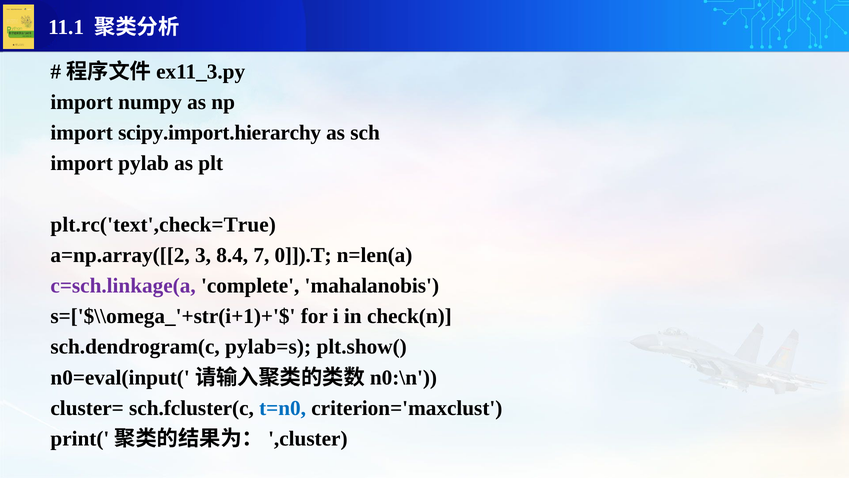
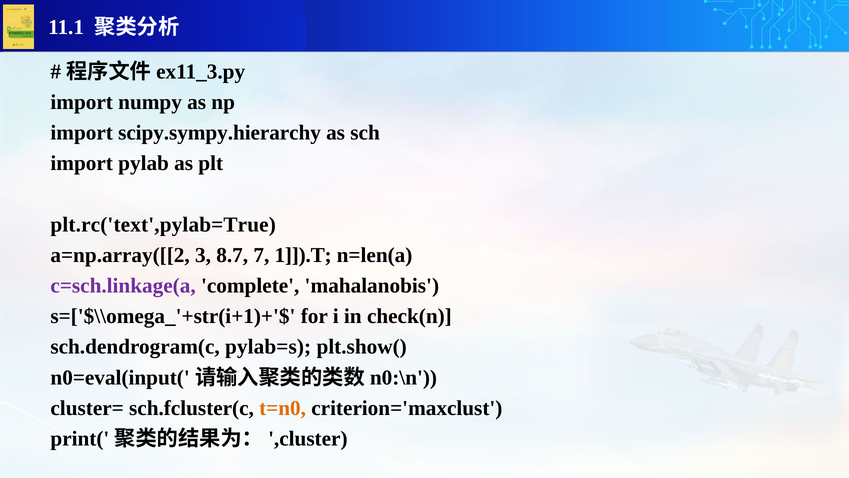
scipy.import.hierarchy: scipy.import.hierarchy -> scipy.sympy.hierarchy
plt.rc('text',check=True: plt.rc('text',check=True -> plt.rc('text',pylab=True
8.4: 8.4 -> 8.7
0]]).T: 0]]).T -> 1]]).T
t=n0 colour: blue -> orange
